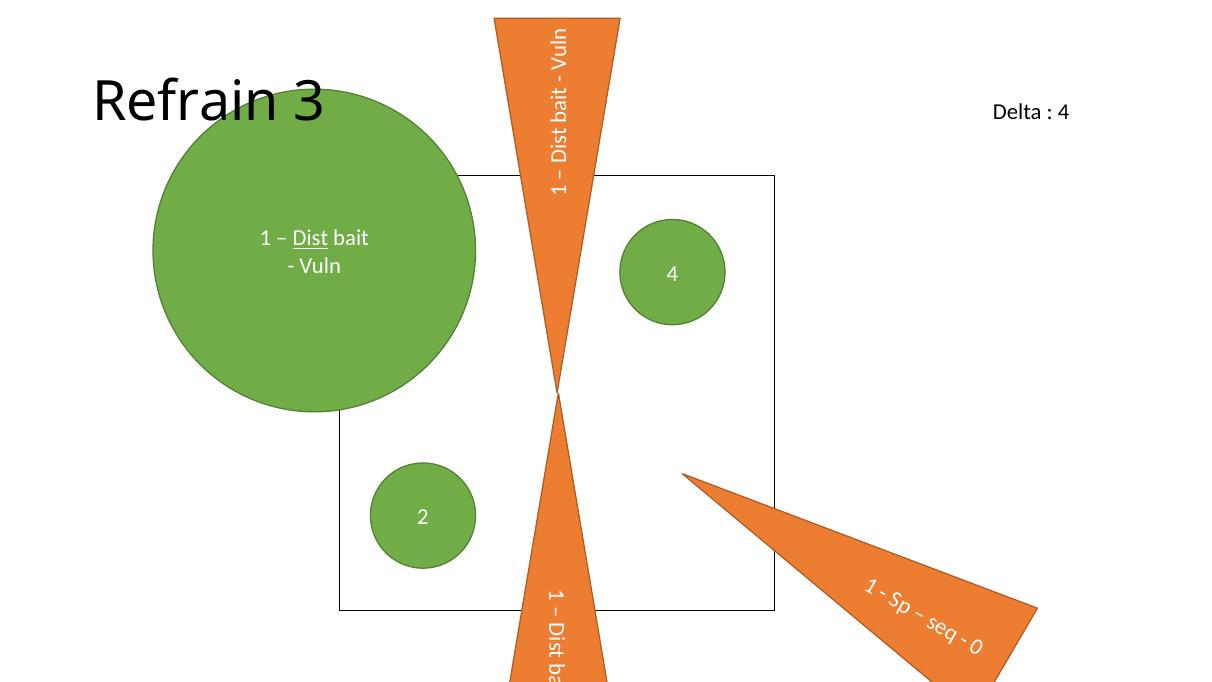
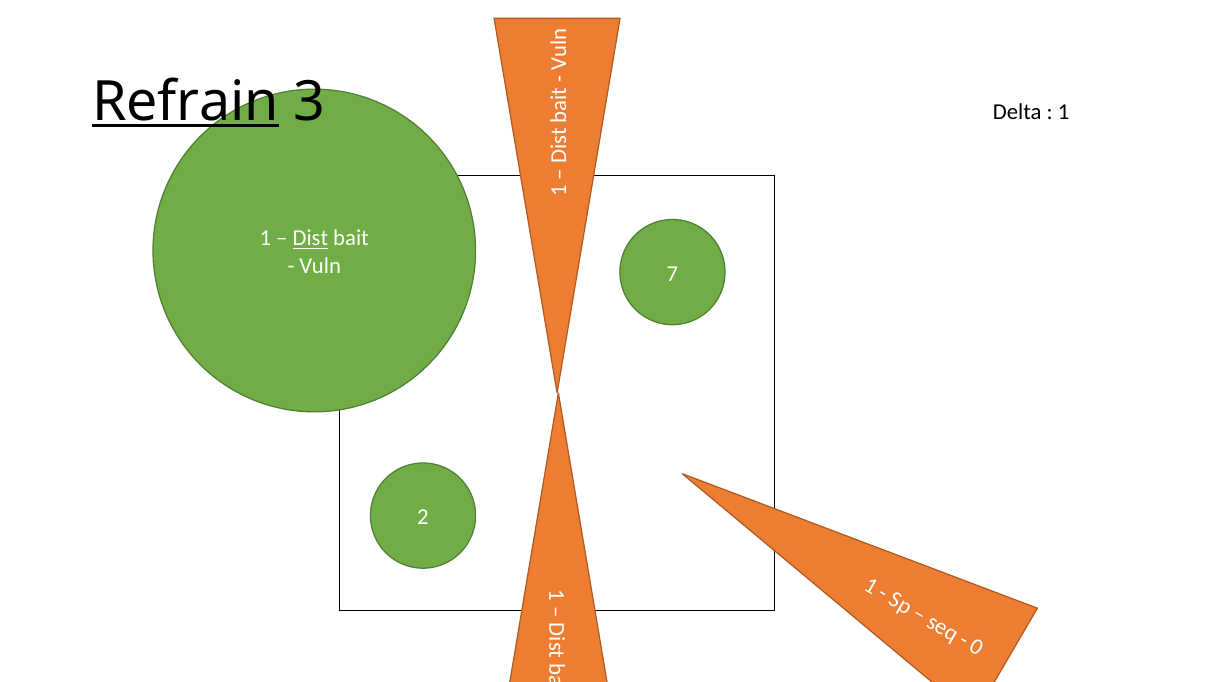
Refrain underline: none -> present
4 at (1064, 112): 4 -> 1
Vuln 4: 4 -> 7
